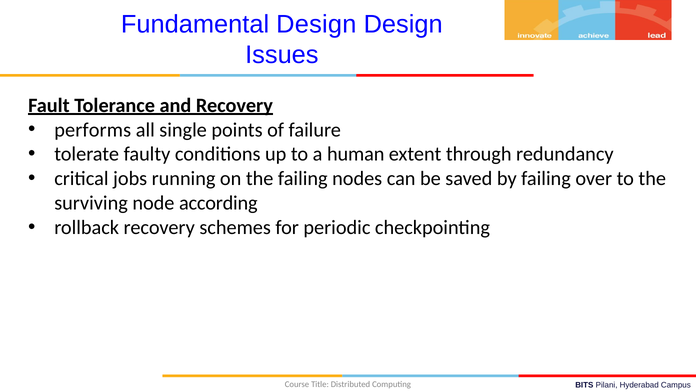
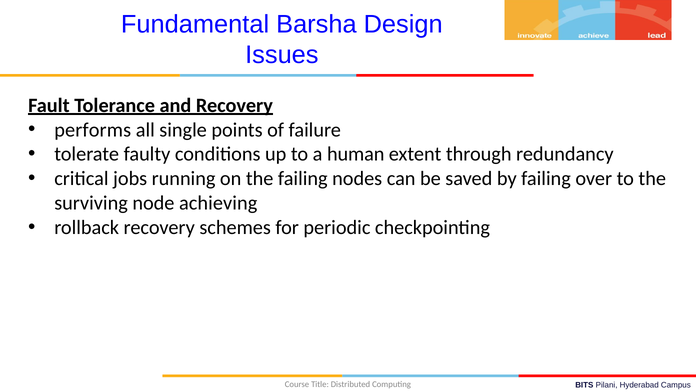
Fundamental Design: Design -> Barsha
according: according -> achieving
